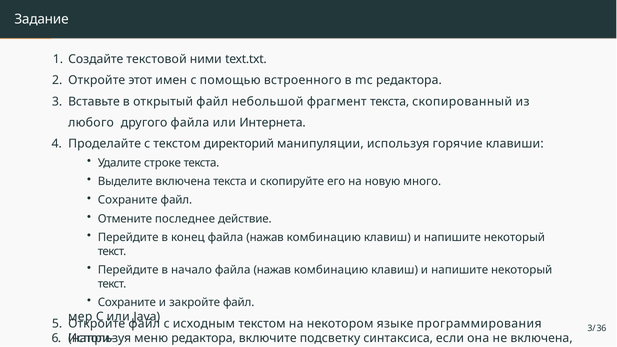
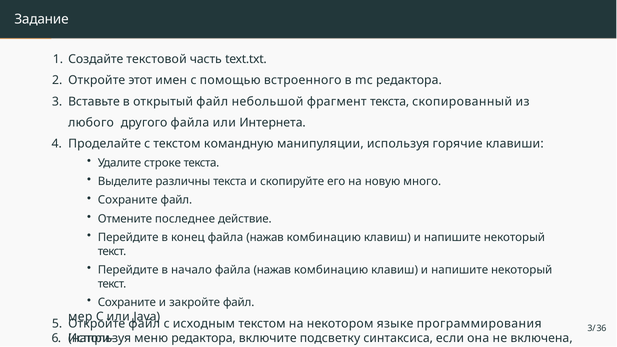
ними: ними -> часть
директорий: директорий -> командную
Выделите включена: включена -> различны
